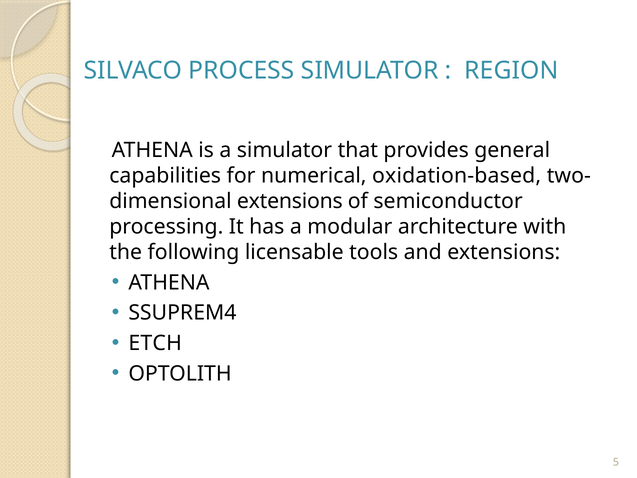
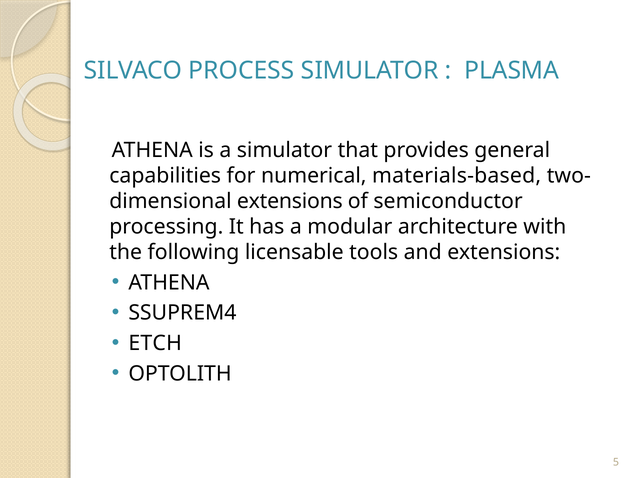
REGION: REGION -> PLASMA
oxidation-based: oxidation-based -> materials-based
